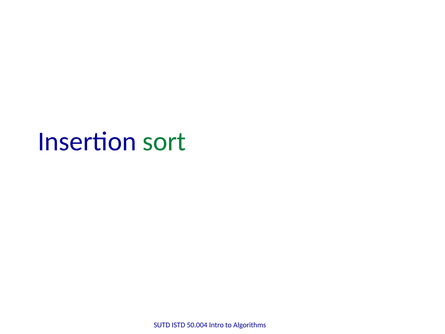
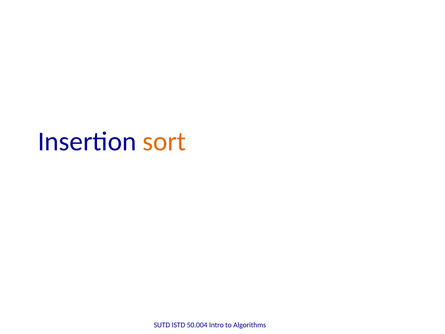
sort colour: green -> orange
